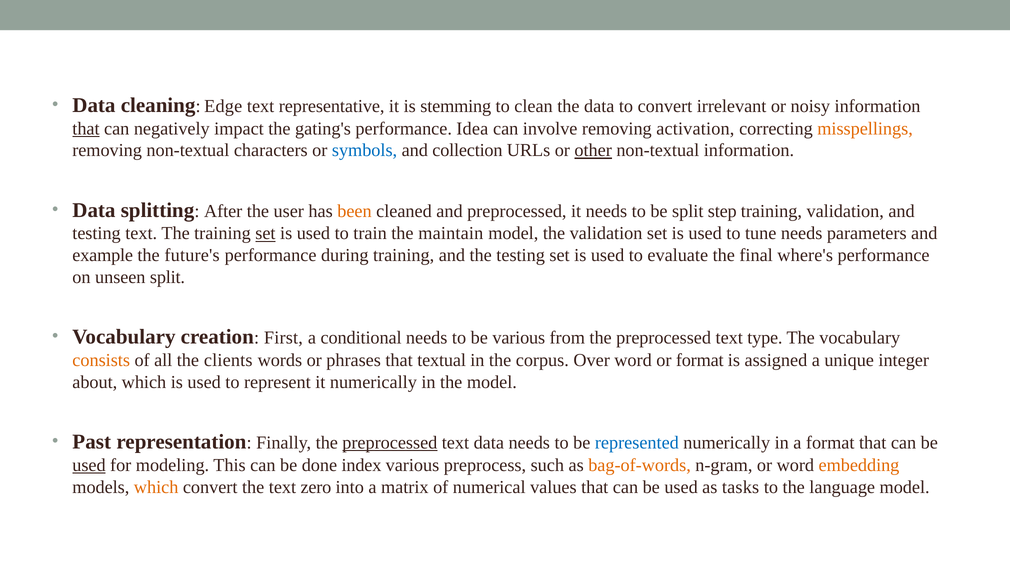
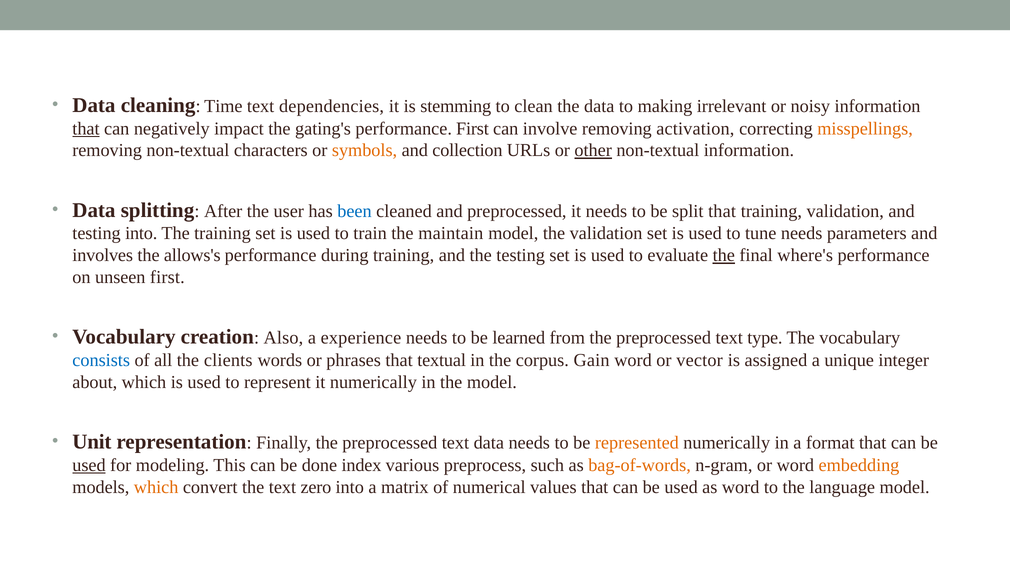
Edge: Edge -> Time
representative: representative -> dependencies
to convert: convert -> making
performance Idea: Idea -> First
symbols colour: blue -> orange
been colour: orange -> blue
split step: step -> that
testing text: text -> into
set at (265, 234) underline: present -> none
example: example -> involves
future's: future's -> allows's
the at (724, 255) underline: none -> present
unseen split: split -> first
First: First -> Also
conditional: conditional -> experience
be various: various -> learned
consists colour: orange -> blue
Over: Over -> Gain
or format: format -> vector
Past: Past -> Unit
preprocessed at (390, 443) underline: present -> none
represented colour: blue -> orange
as tasks: tasks -> word
